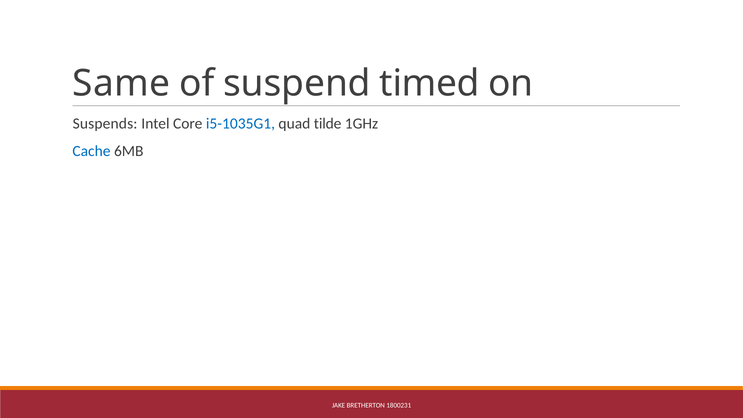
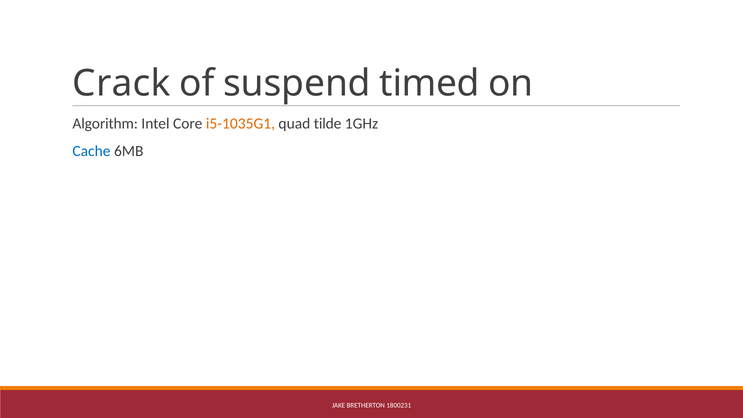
Same: Same -> Crack
Suspends: Suspends -> Algorithm
i5-1035G1 colour: blue -> orange
